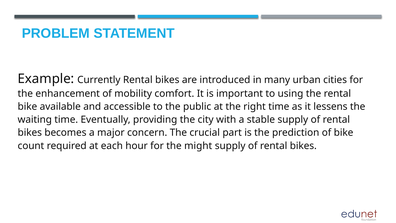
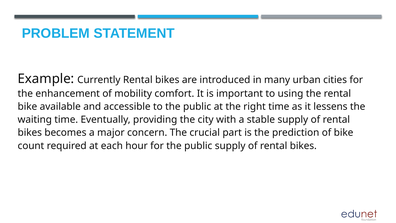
for the might: might -> public
